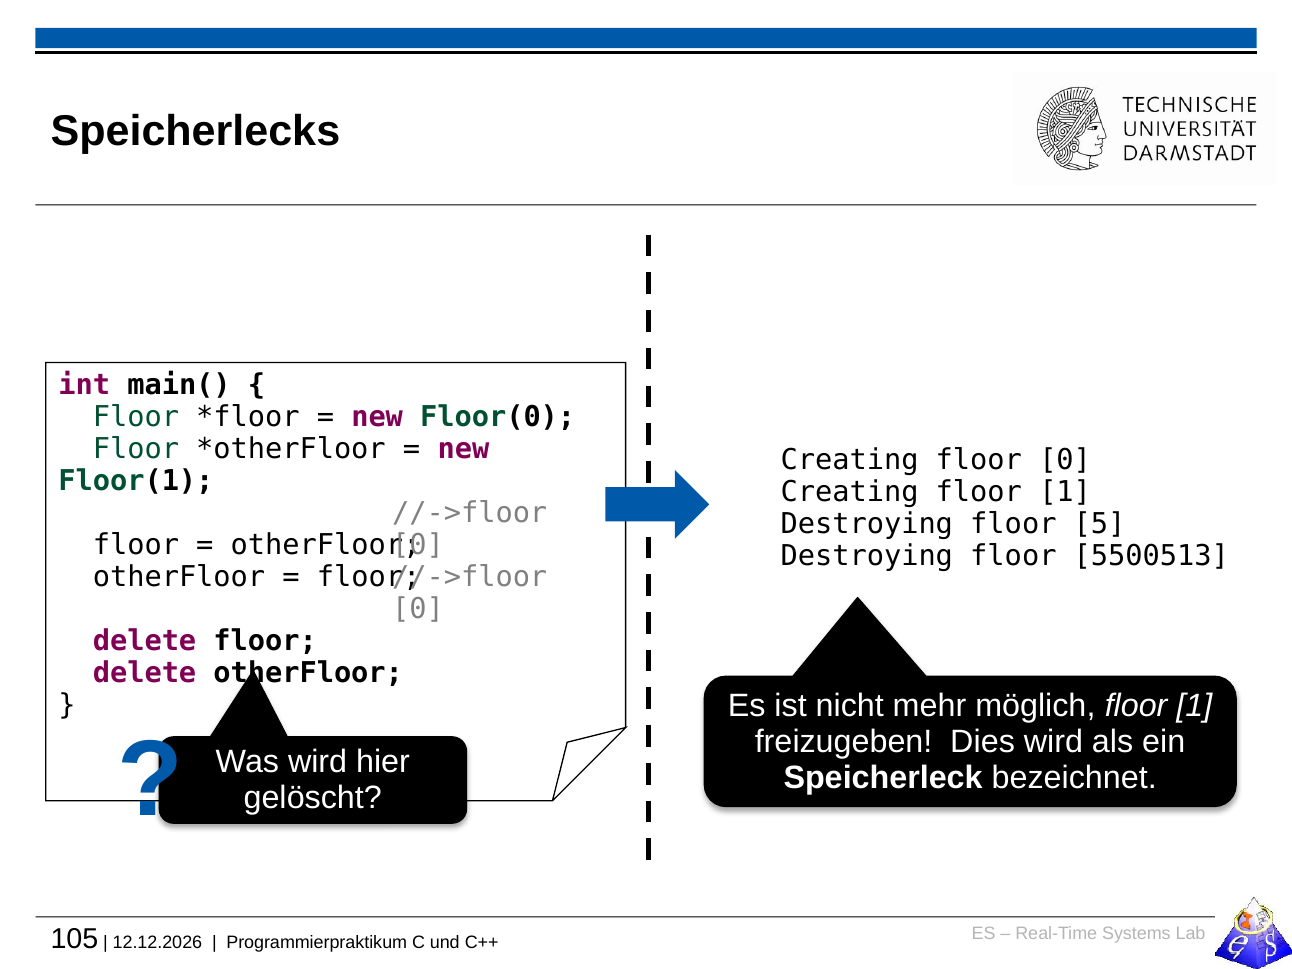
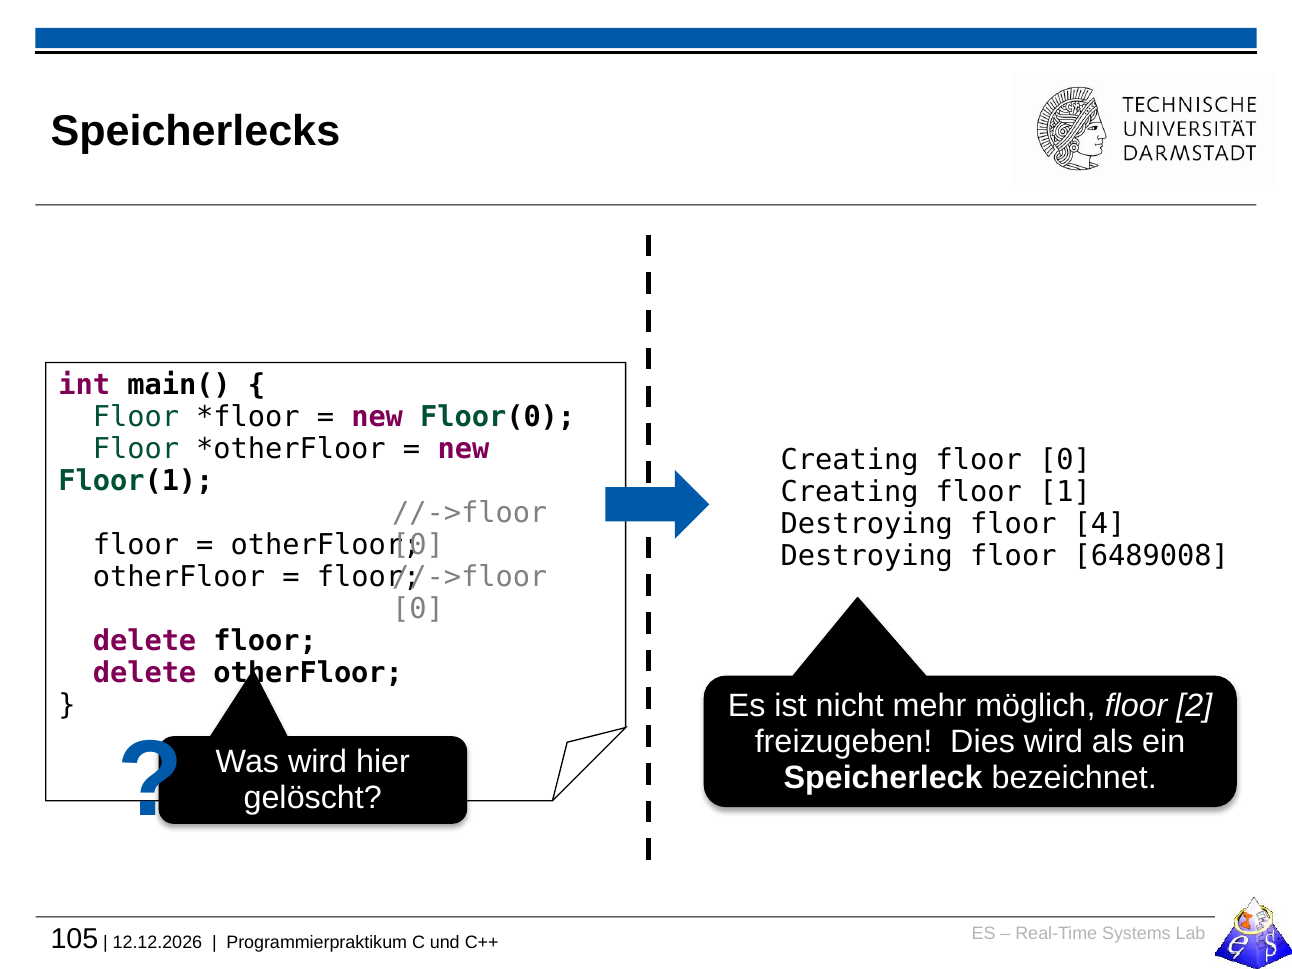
5: 5 -> 4
5500513: 5500513 -> 6489008
möglich floor 1: 1 -> 2
